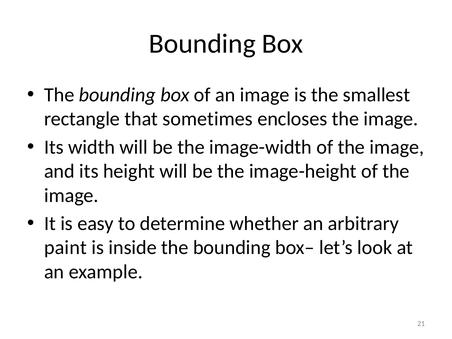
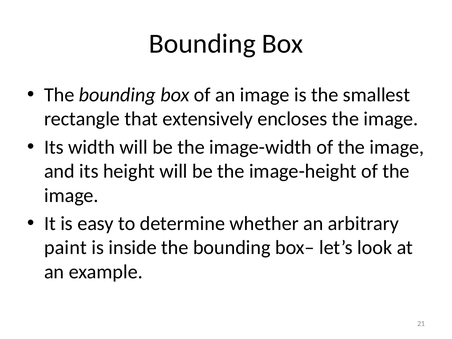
sometimes: sometimes -> extensively
